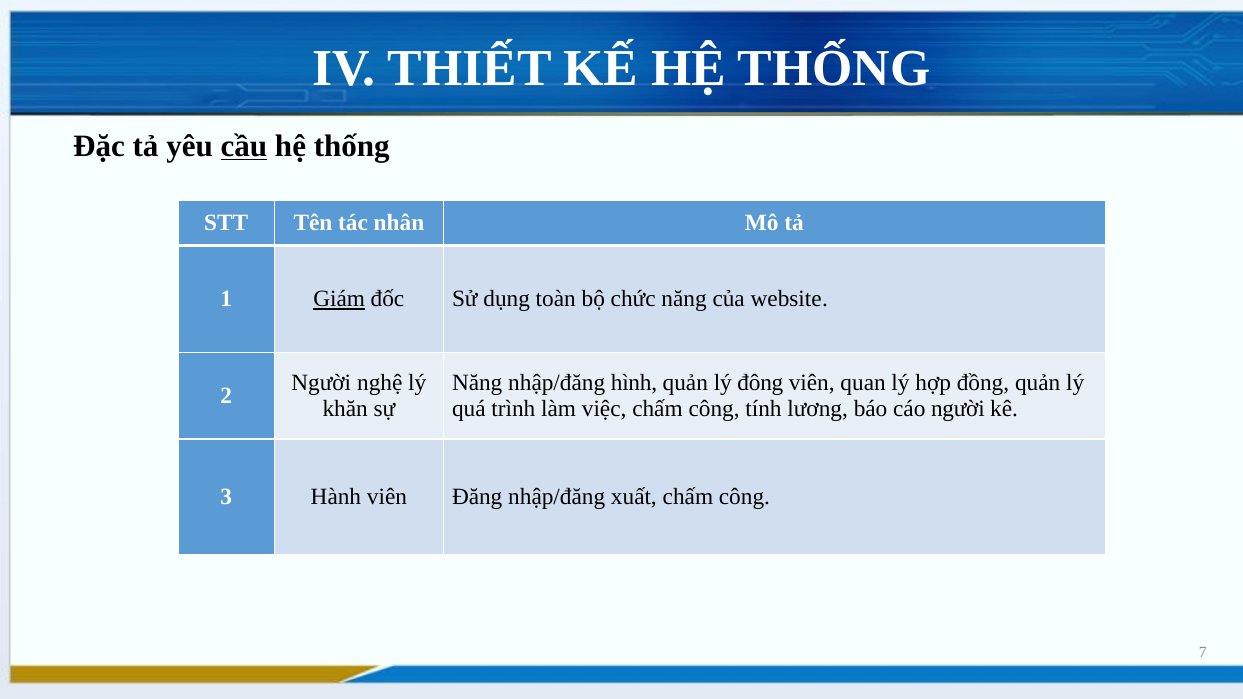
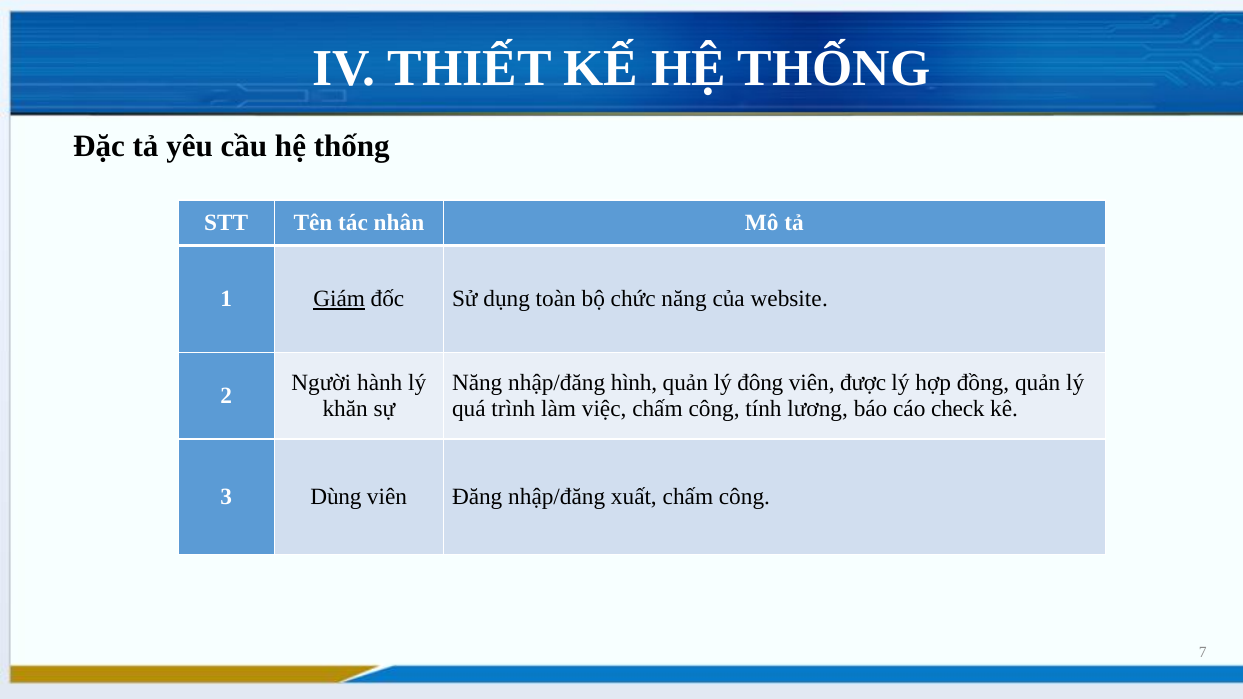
cầu underline: present -> none
nghệ: nghệ -> hành
quan: quan -> được
cáo người: người -> check
Hành: Hành -> Dùng
